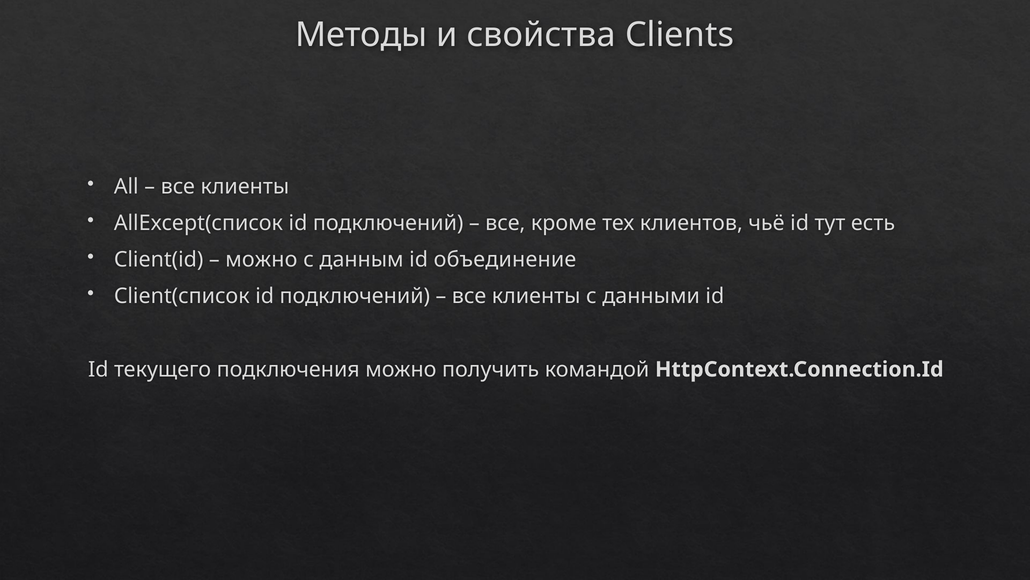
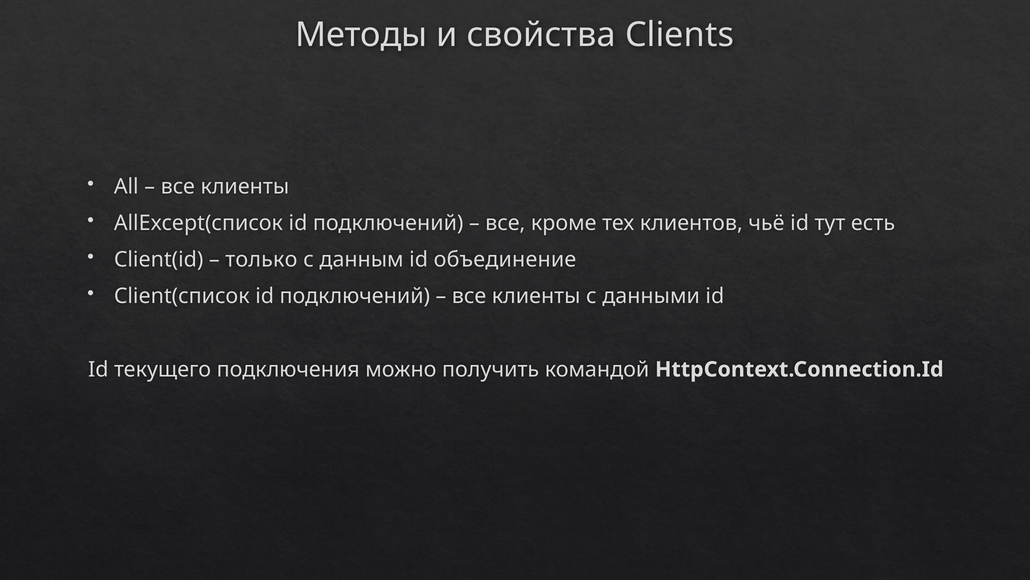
можно at (261, 260): можно -> только
